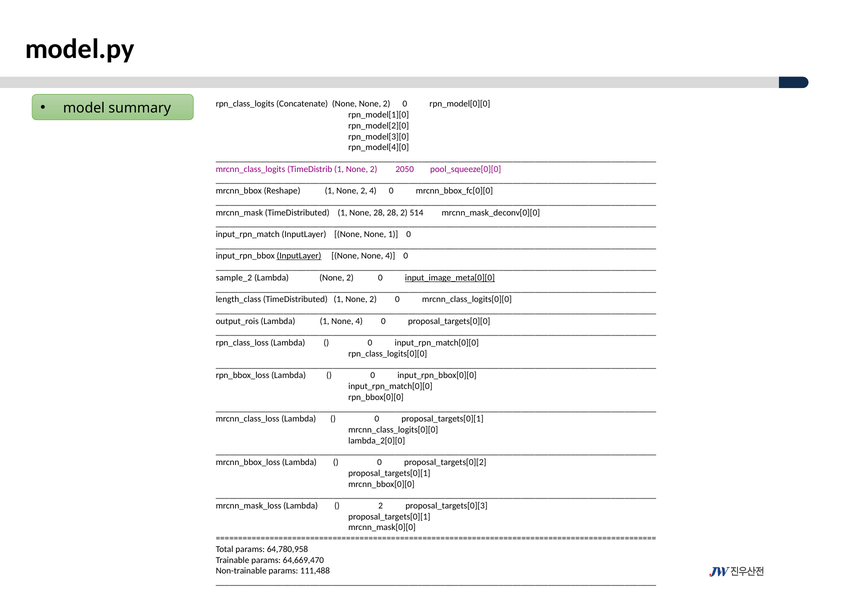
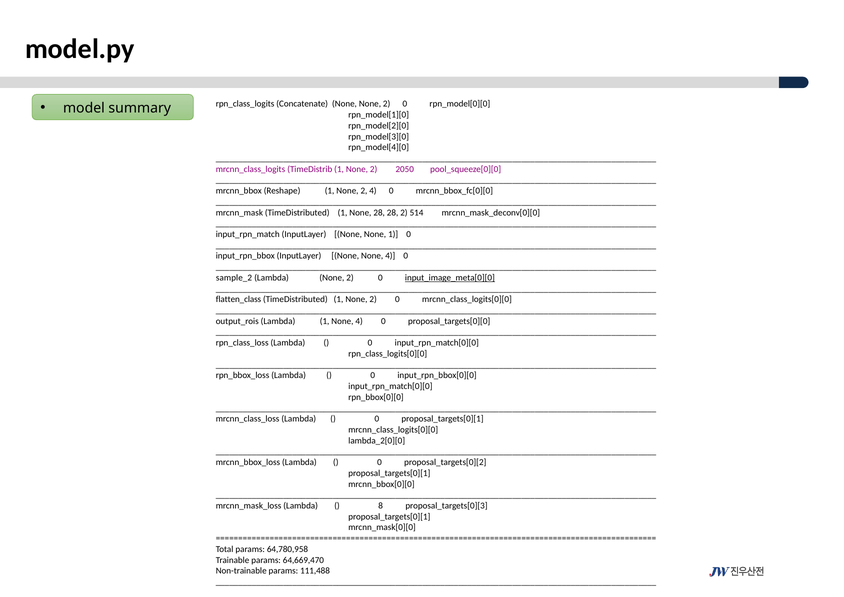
InputLayer at (299, 256) underline: present -> none
length_class: length_class -> flatten_class
2 at (381, 506): 2 -> 8
